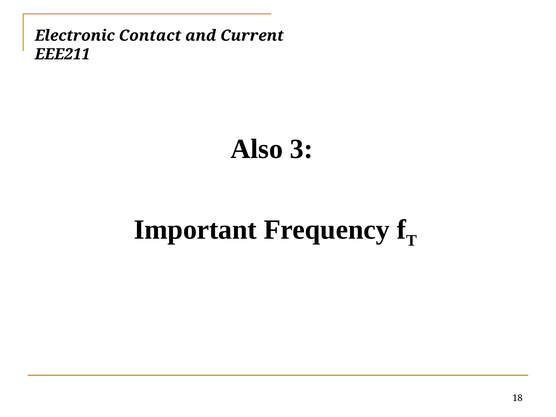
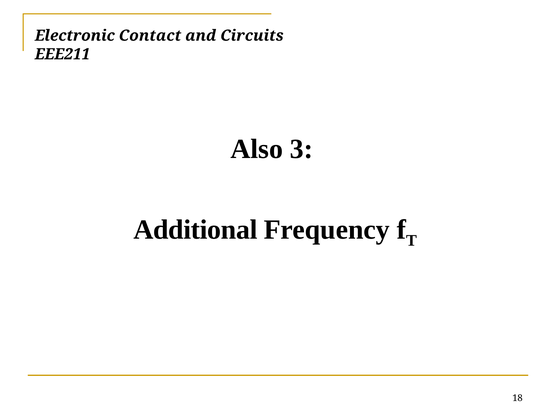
Current: Current -> Circuits
Important: Important -> Additional
